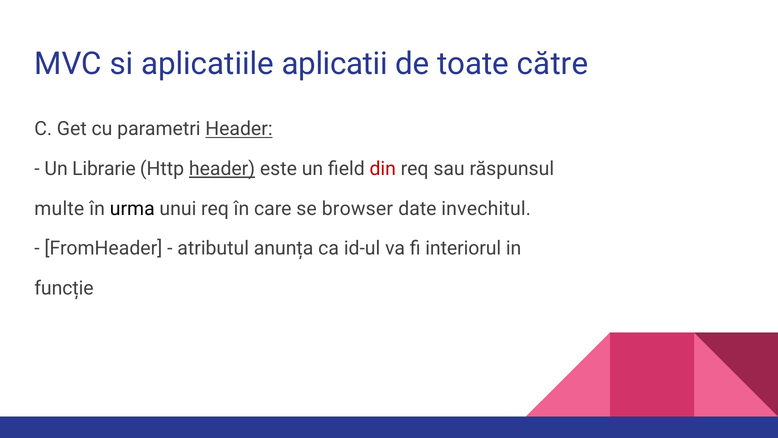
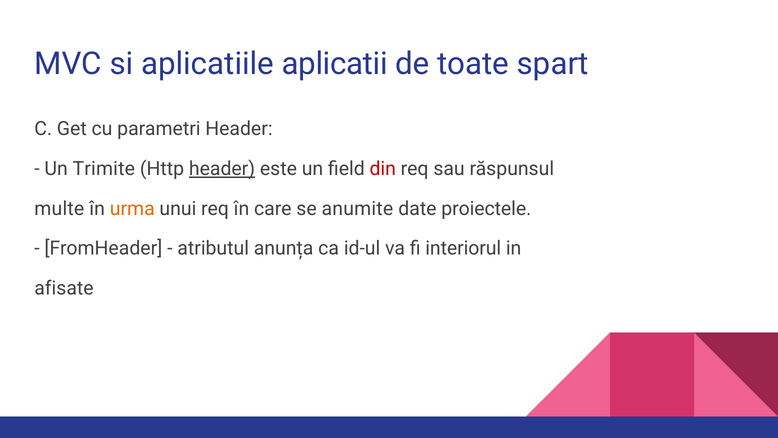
către: către -> spart
Header at (239, 129) underline: present -> none
Librarie: Librarie -> Trimite
urma colour: black -> orange
browser: browser -> anumite
invechitul: invechitul -> proiectele
funcție: funcție -> afisate
